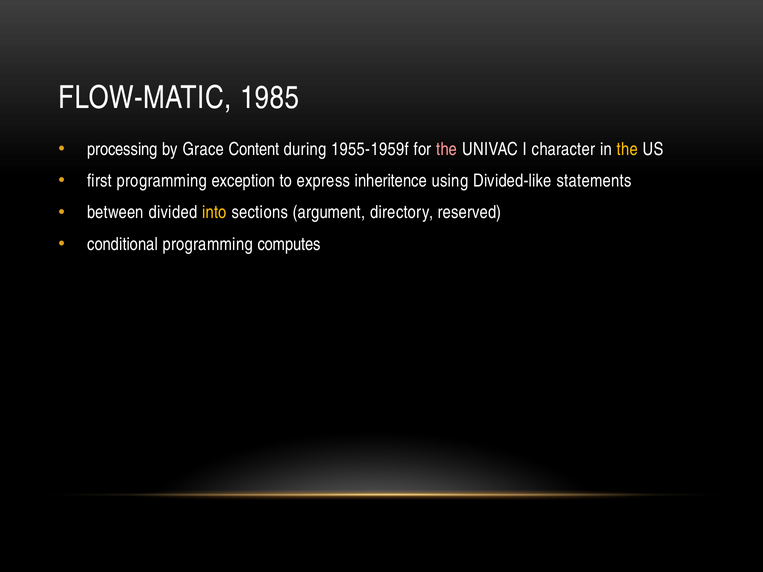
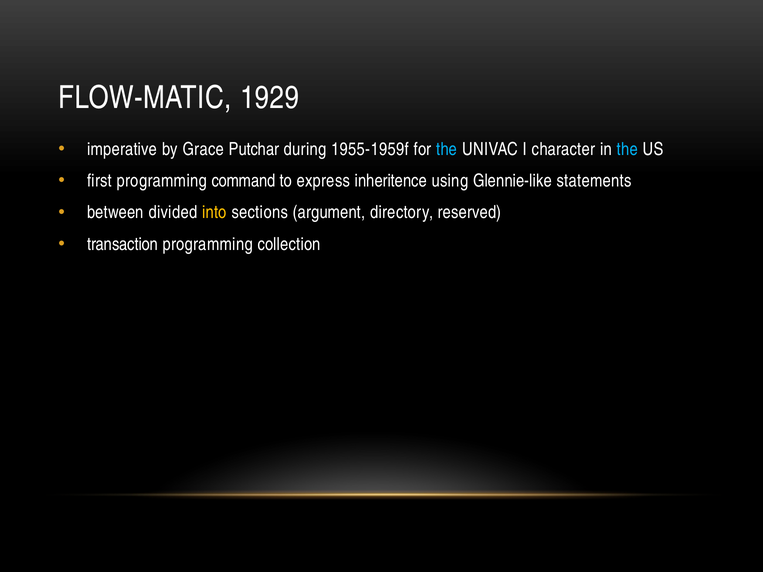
1985: 1985 -> 1929
processing: processing -> imperative
Content: Content -> Putchar
the at (447, 149) colour: pink -> light blue
the at (627, 149) colour: yellow -> light blue
exception: exception -> command
Divided-like: Divided-like -> Glennie-like
conditional: conditional -> transaction
computes: computes -> collection
